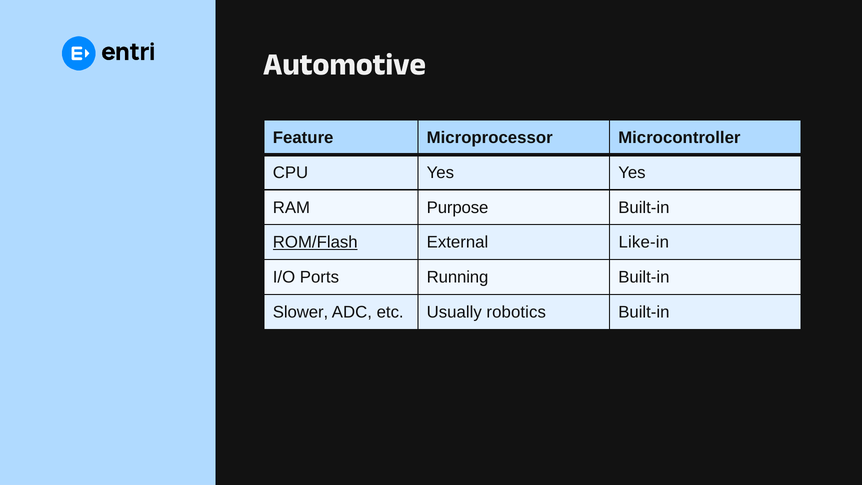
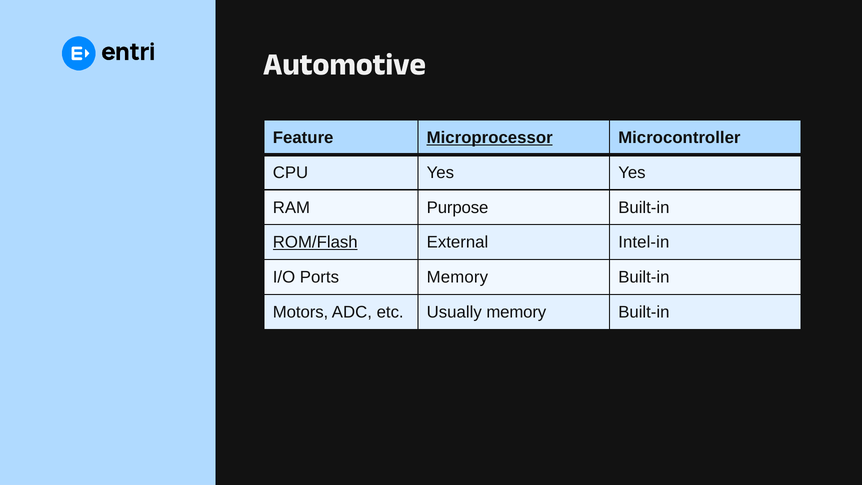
Microprocessor underline: none -> present
Like-in: Like-in -> Intel-in
Ports Running: Running -> Memory
Slower: Slower -> Motors
Usually robotics: robotics -> memory
